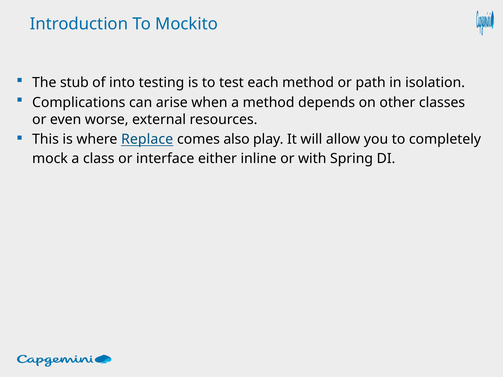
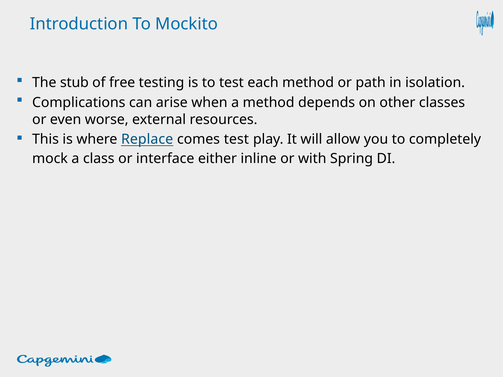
into: into -> free
comes also: also -> test
